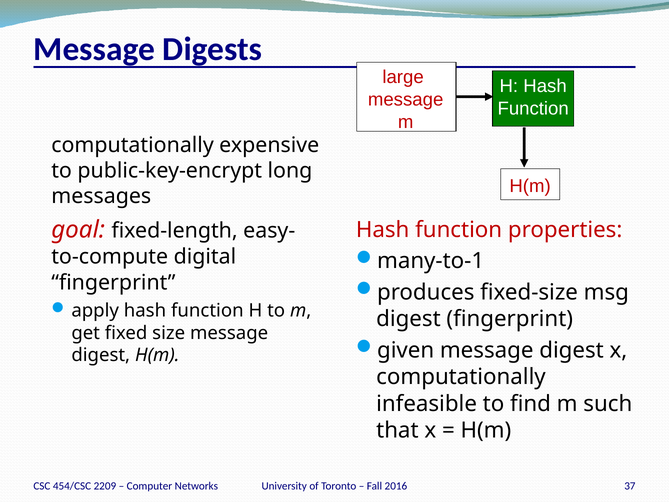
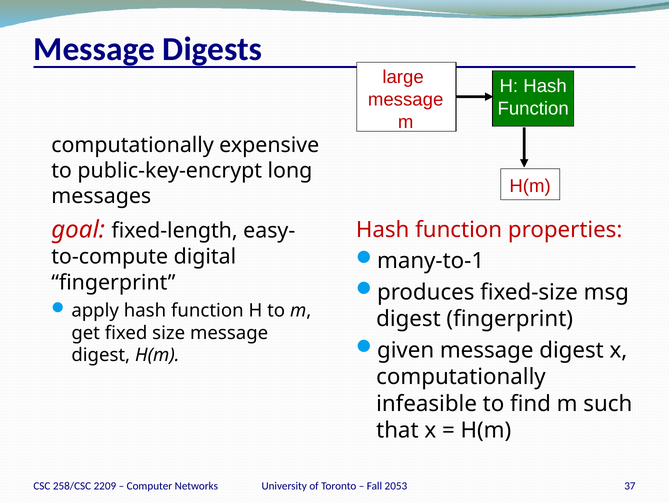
2016: 2016 -> 2053
454/CSC: 454/CSC -> 258/CSC
